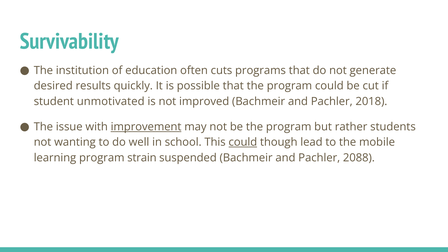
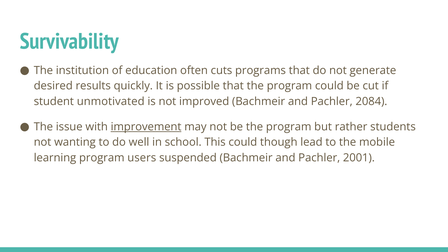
2018: 2018 -> 2084
could at (243, 142) underline: present -> none
strain: strain -> users
2088: 2088 -> 2001
